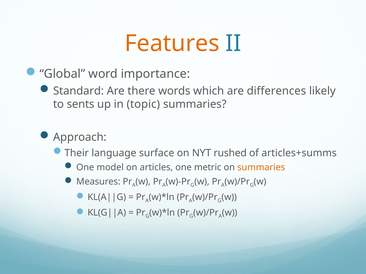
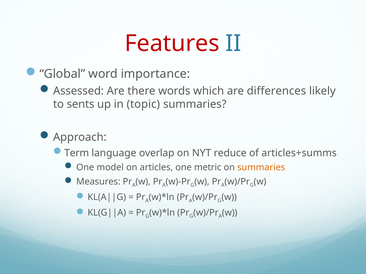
Features colour: orange -> red
Standard: Standard -> Assessed
Their: Their -> Term
surface: surface -> overlap
rushed: rushed -> reduce
